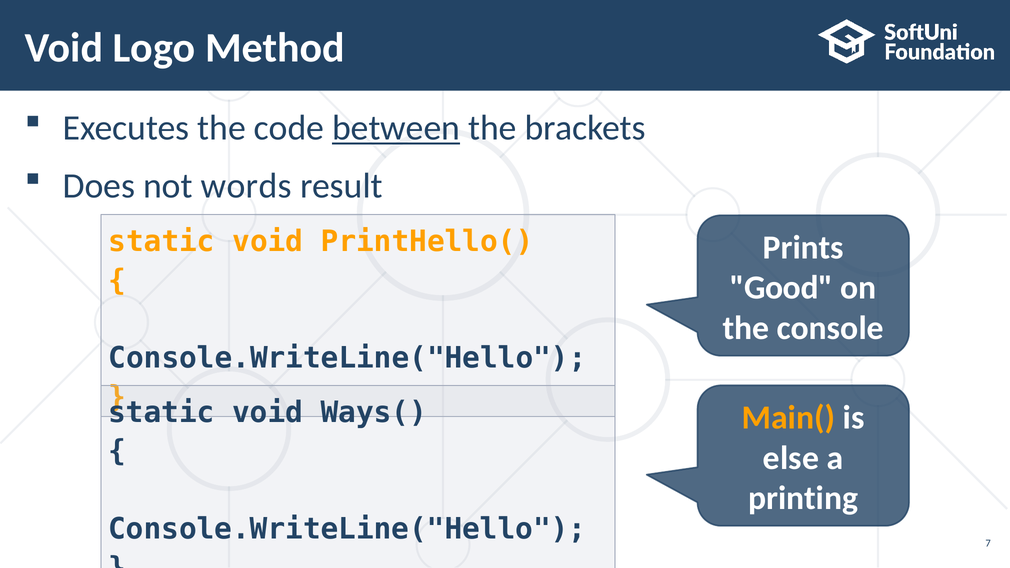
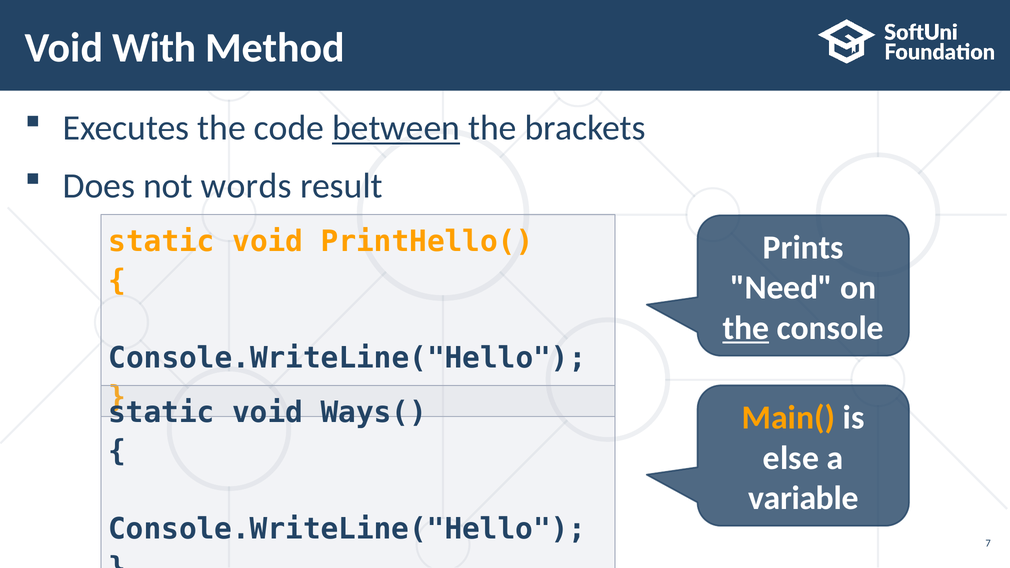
Logo: Logo -> With
Good: Good -> Need
the at (746, 328) underline: none -> present
printing: printing -> variable
